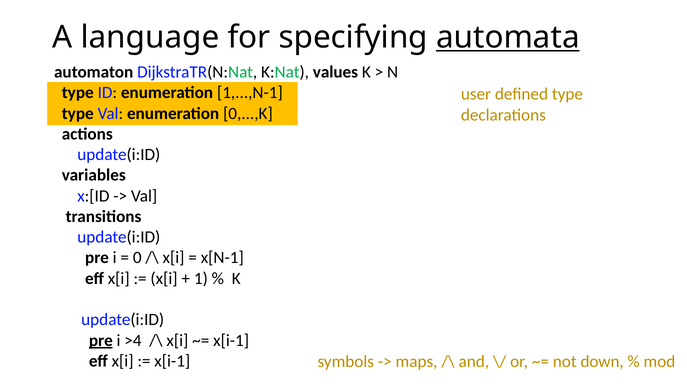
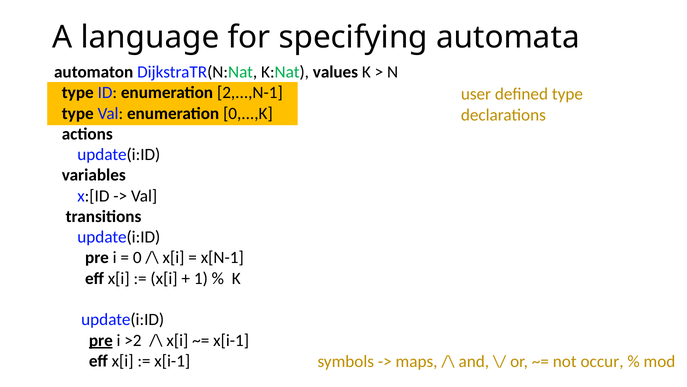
automata underline: present -> none
1,...,N-1: 1,...,N-1 -> 2,...,N-1
>4: >4 -> >2
down: down -> occur
